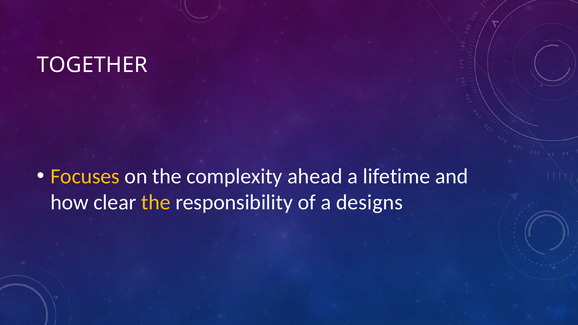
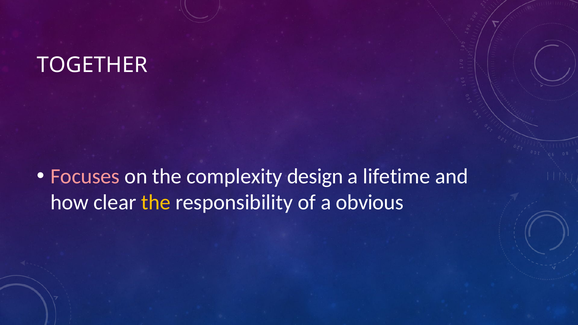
Focuses colour: yellow -> pink
ahead: ahead -> design
designs: designs -> obvious
